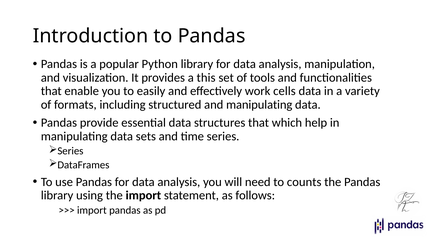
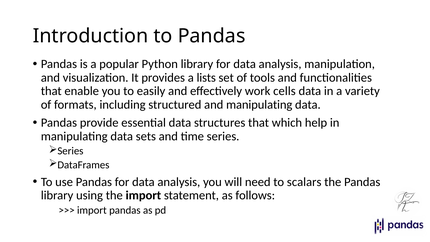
this: this -> lists
counts: counts -> scalars
